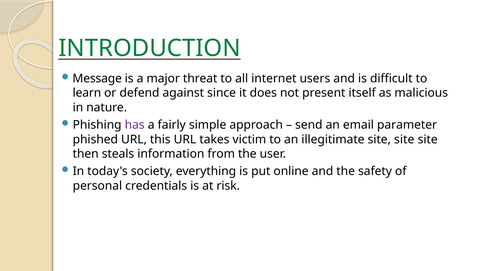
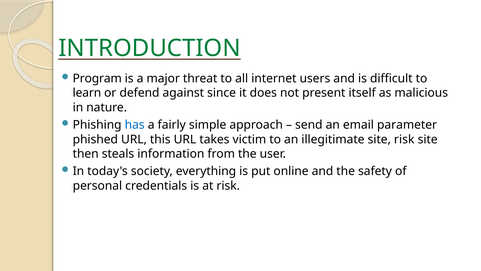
Message: Message -> Program
has colour: purple -> blue
illegitimate site site: site -> risk
